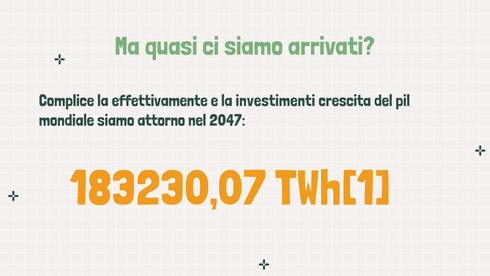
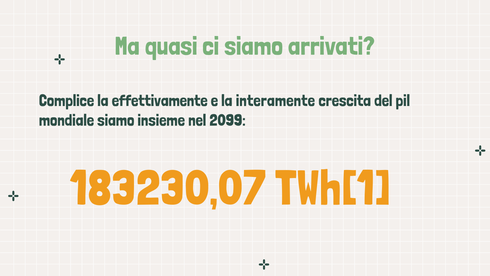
investimenti: investimenti -> interamente
attorno: attorno -> insieme
2047: 2047 -> 2099
